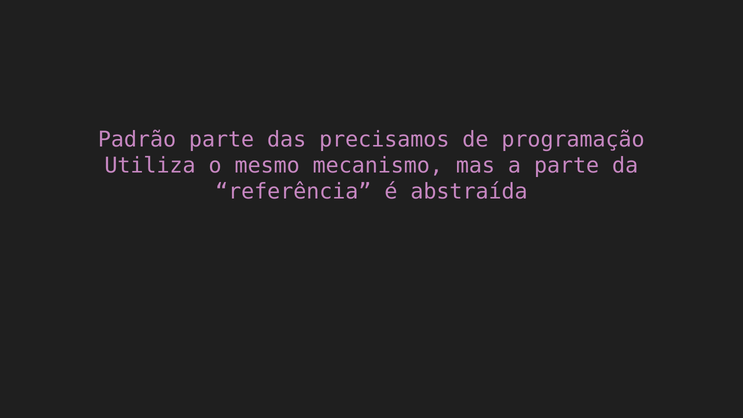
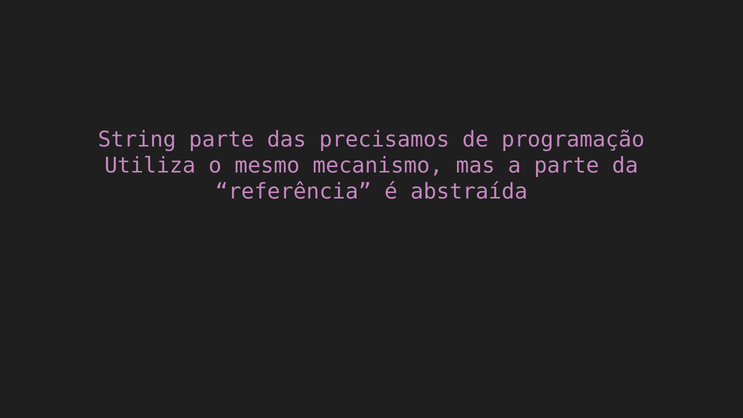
Padrão: Padrão -> String
